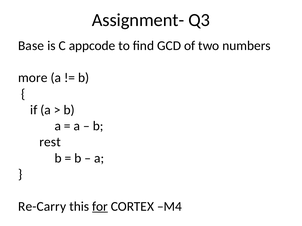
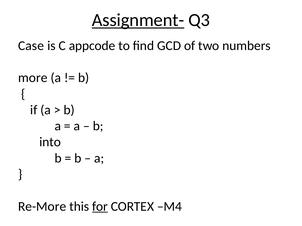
Assignment- underline: none -> present
Base: Base -> Case
rest: rest -> into
Re-Carry: Re-Carry -> Re-More
